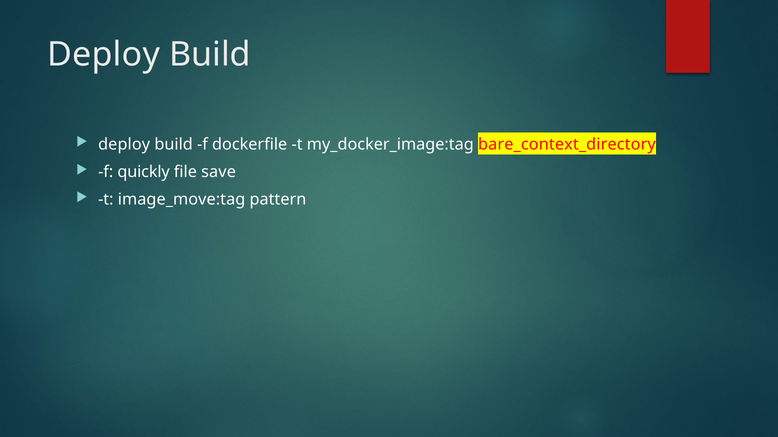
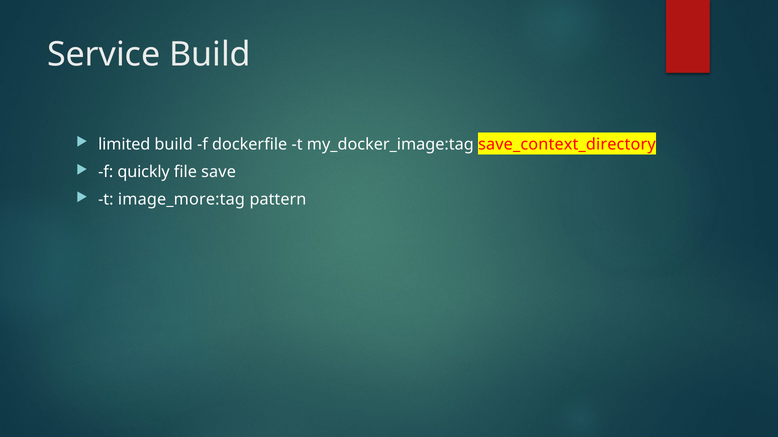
Deploy at (104, 55): Deploy -> Service
deploy at (124, 145): deploy -> limited
bare_context_directory: bare_context_directory -> save_context_directory
image_move:tag: image_move:tag -> image_more:tag
